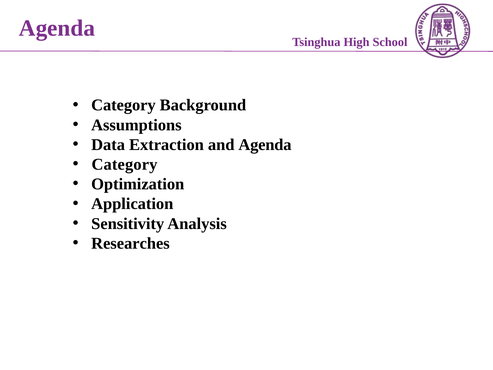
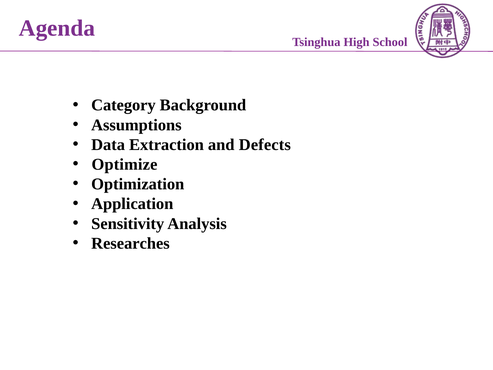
and Agenda: Agenda -> Defects
Category at (124, 164): Category -> Optimize
